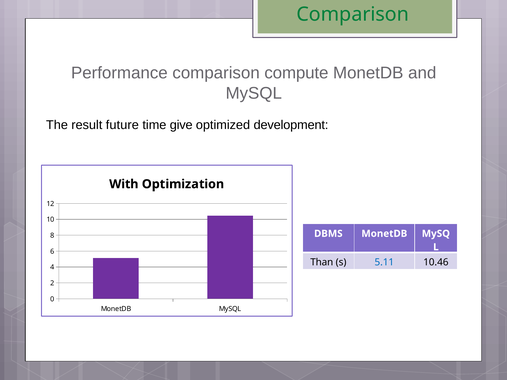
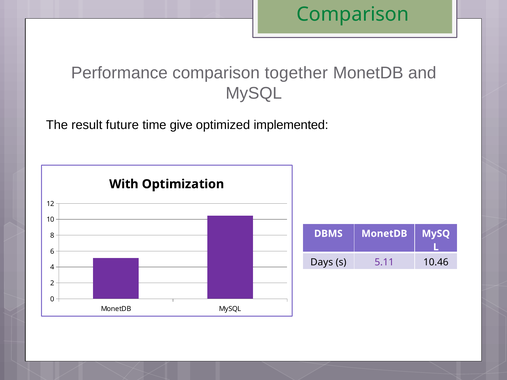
compute: compute -> together
development: development -> implemented
Than: Than -> Days
5.11 colour: blue -> purple
